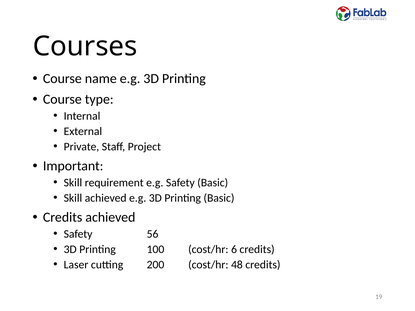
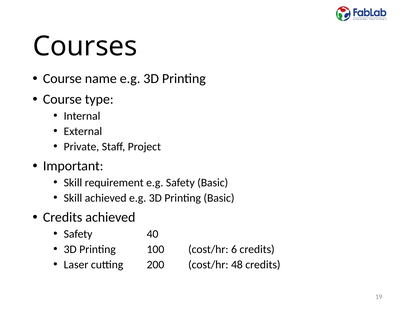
56: 56 -> 40
